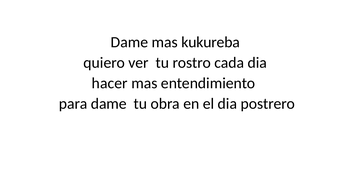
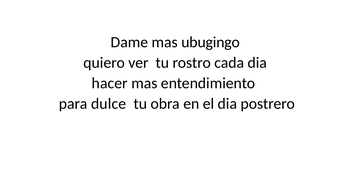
kukureba: kukureba -> ubugingo
para dame: dame -> dulce
